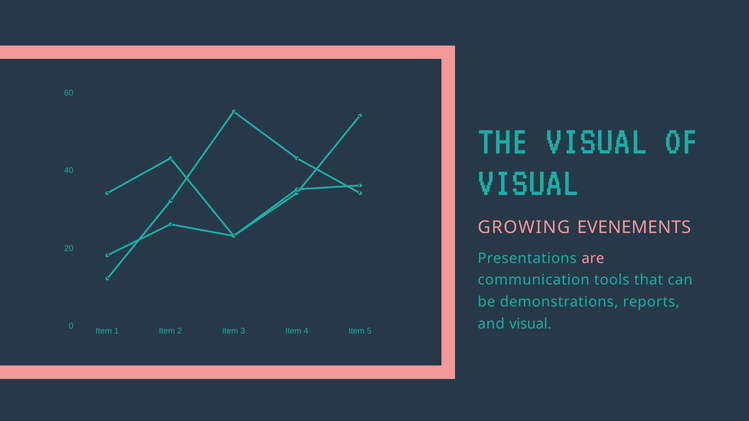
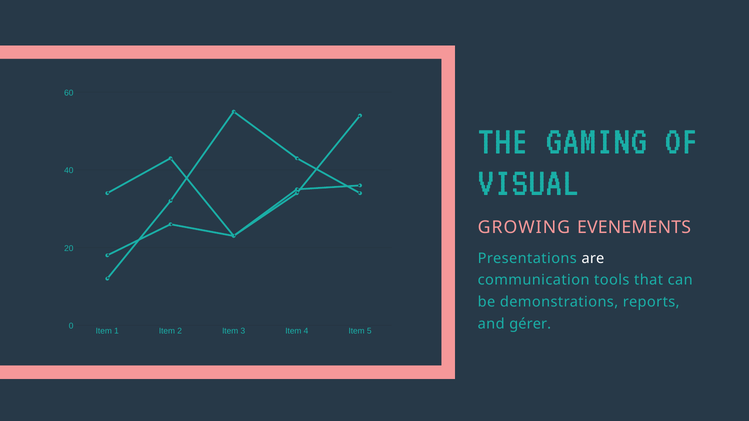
THE VISUAL: VISUAL -> GAMING
are colour: pink -> white
and visual: visual -> gérer
